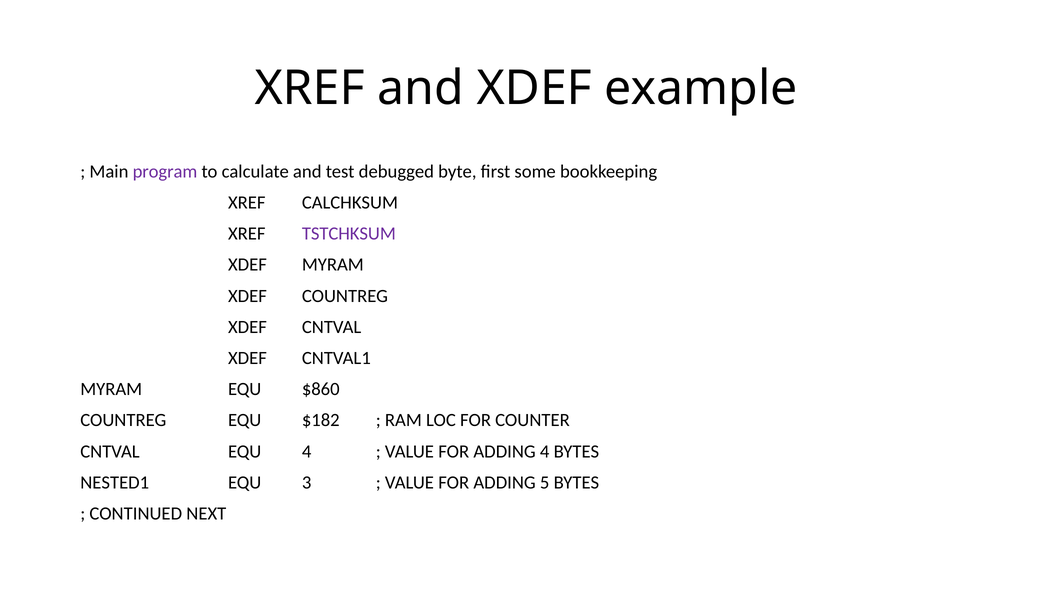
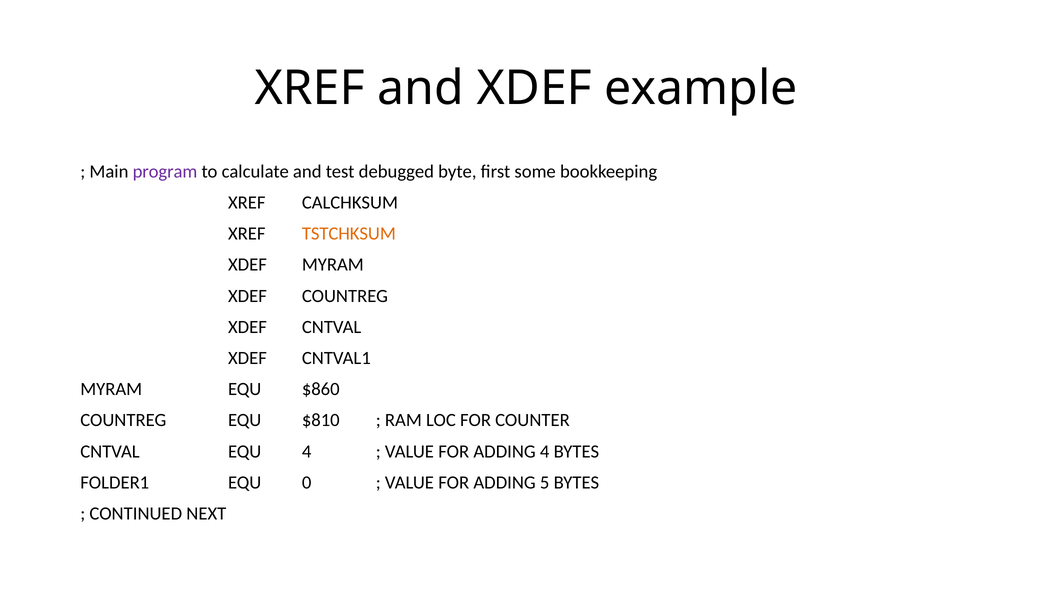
TSTCHKSUM colour: purple -> orange
$182: $182 -> $810
NESTED1: NESTED1 -> FOLDER1
3: 3 -> 0
